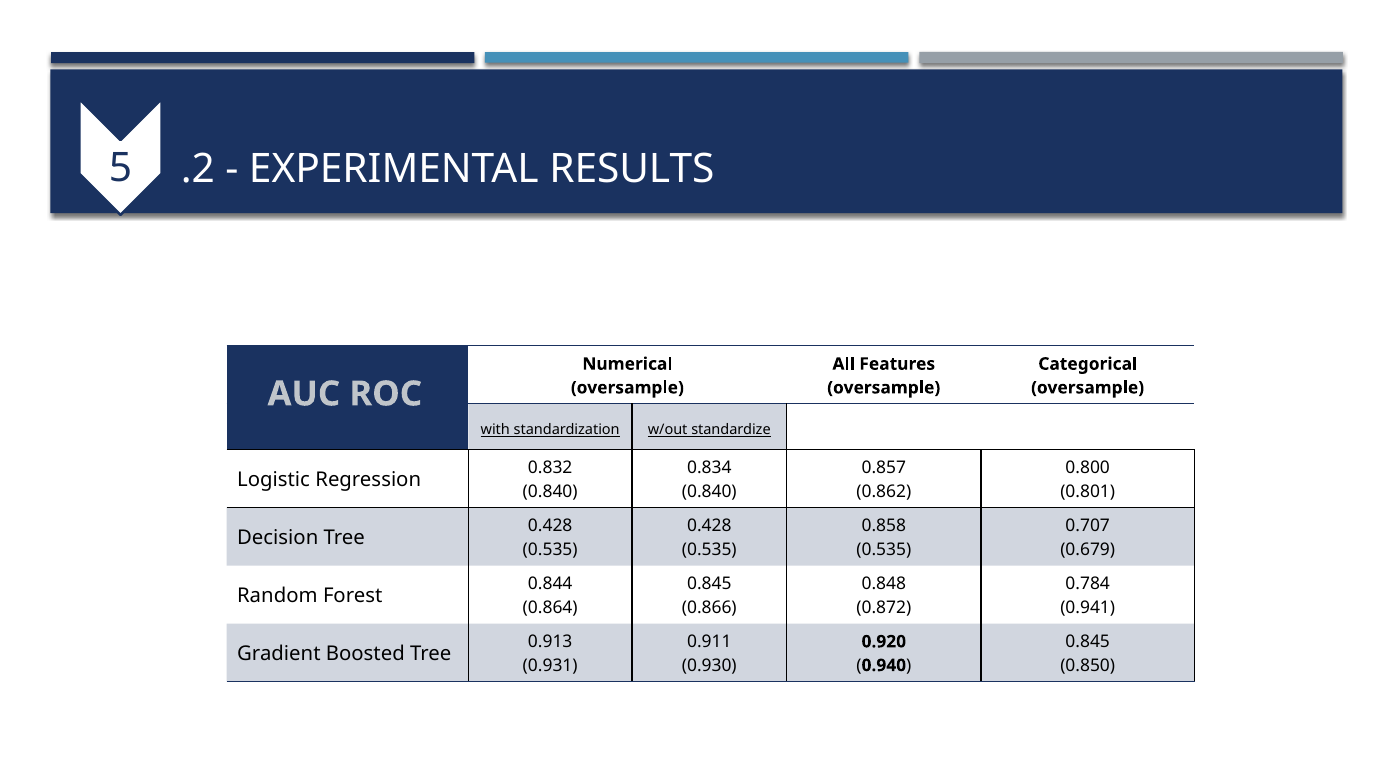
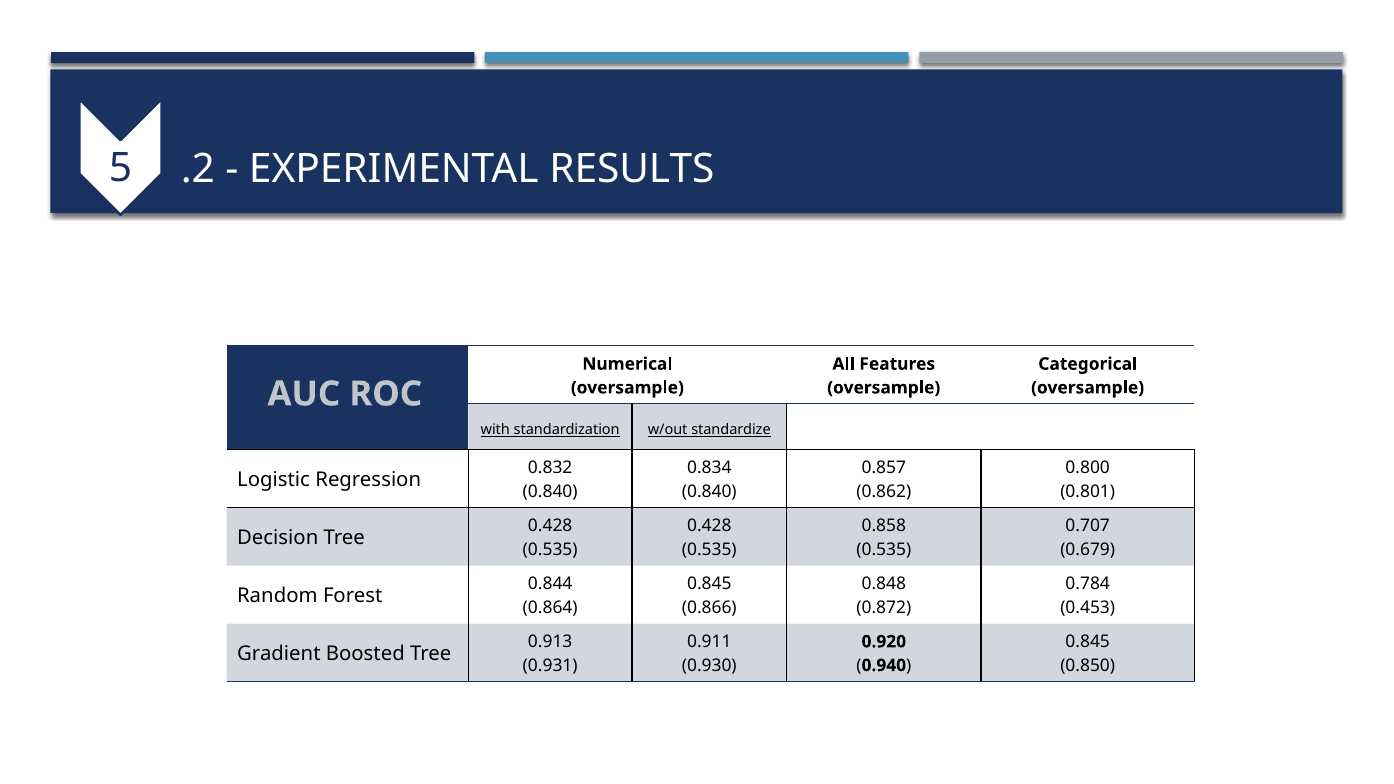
0.941: 0.941 -> 0.453
